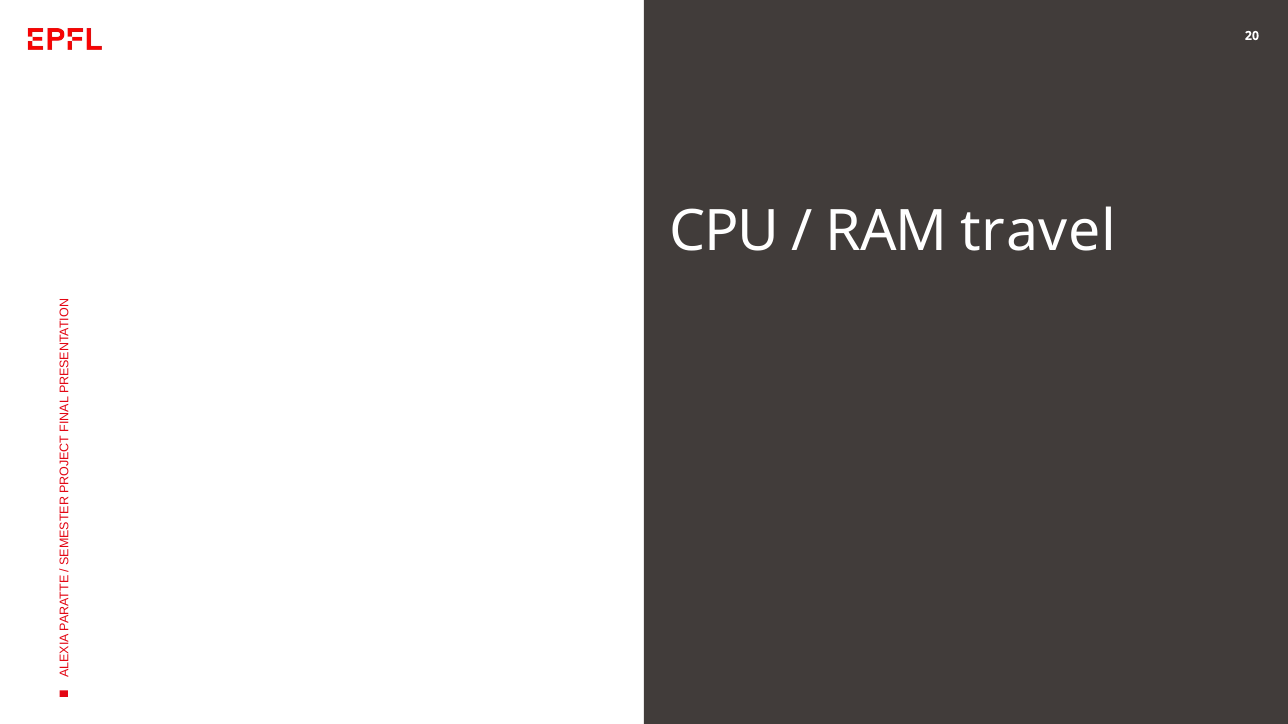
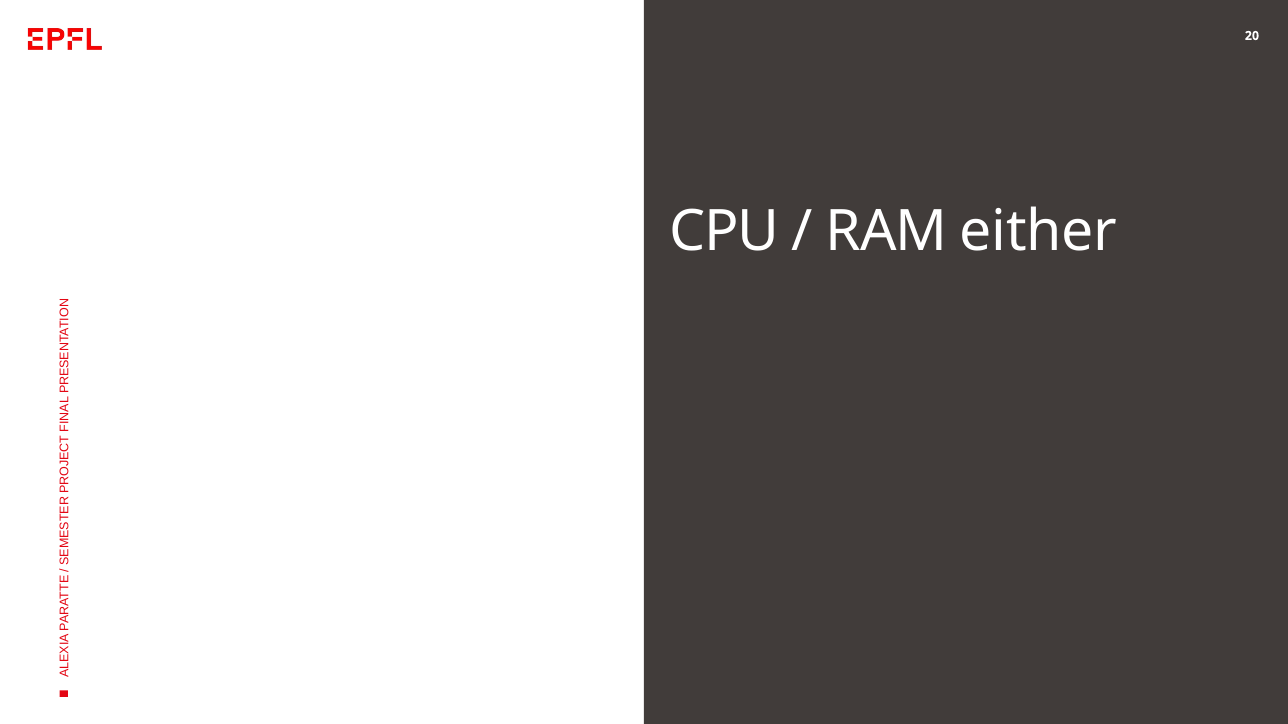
travel: travel -> either
